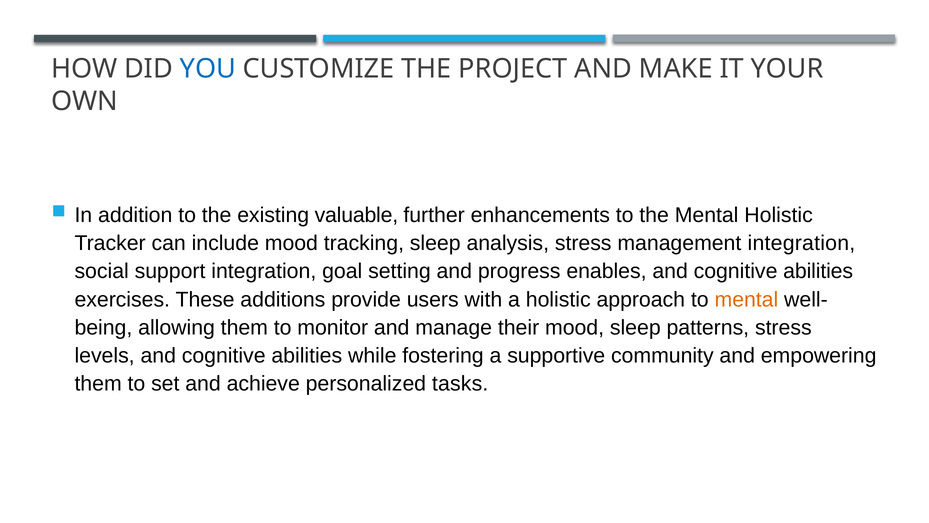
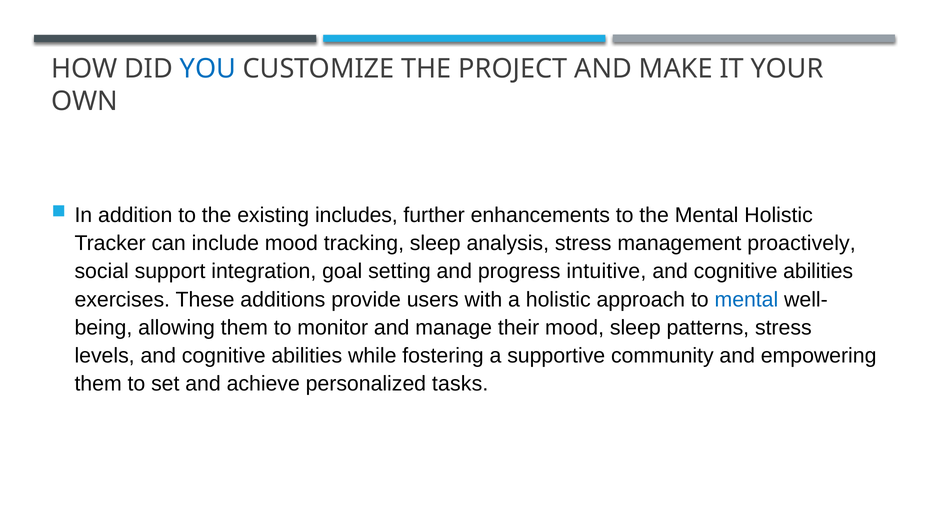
valuable: valuable -> includes
management integration: integration -> proactively
enables: enables -> intuitive
mental at (746, 299) colour: orange -> blue
